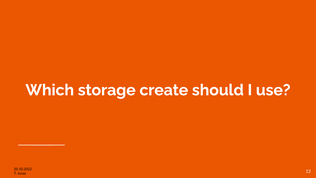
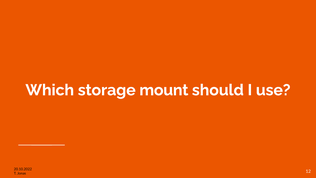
create: create -> mount
